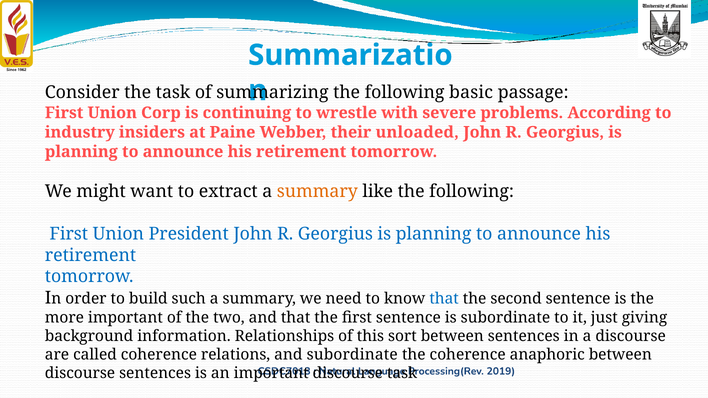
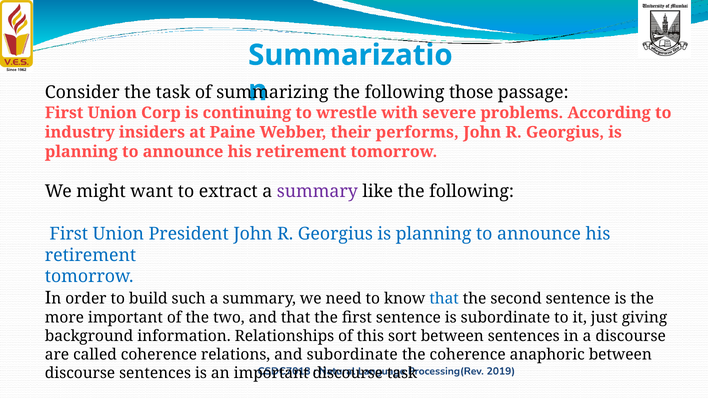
basic: basic -> those
unloaded: unloaded -> performs
summary at (317, 192) colour: orange -> purple
